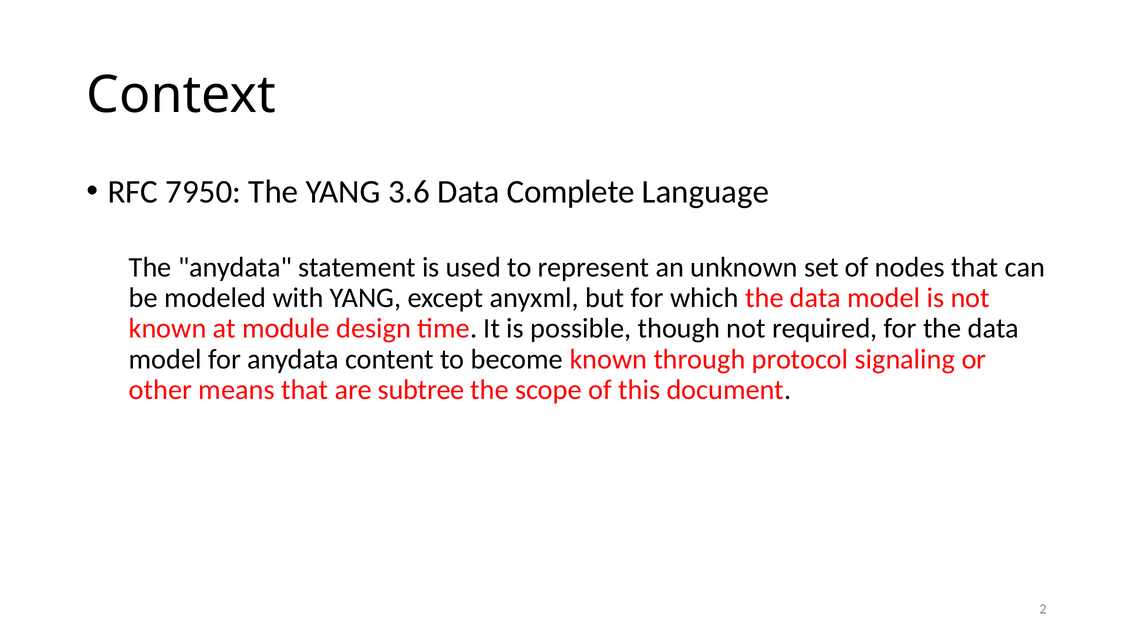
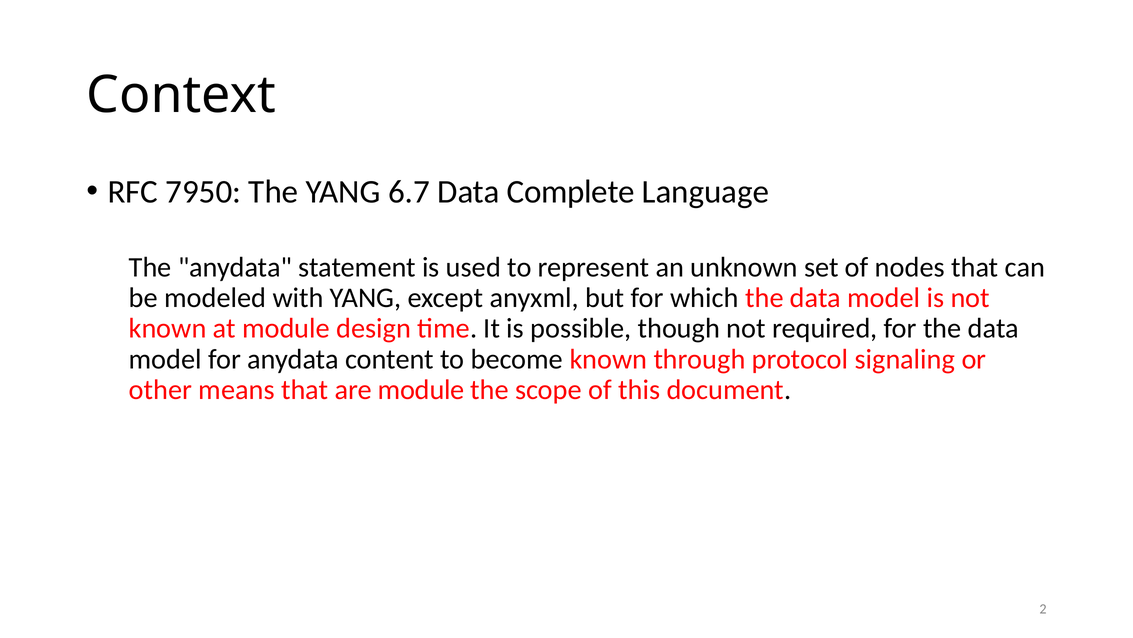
3.6: 3.6 -> 6.7
are subtree: subtree -> module
